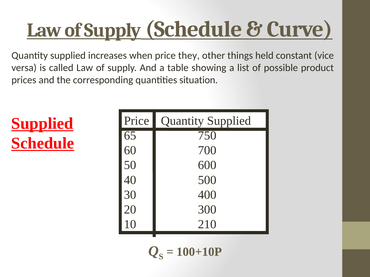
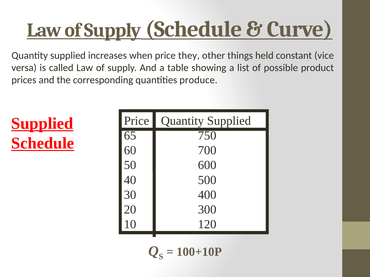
situation: situation -> produce
210: 210 -> 120
